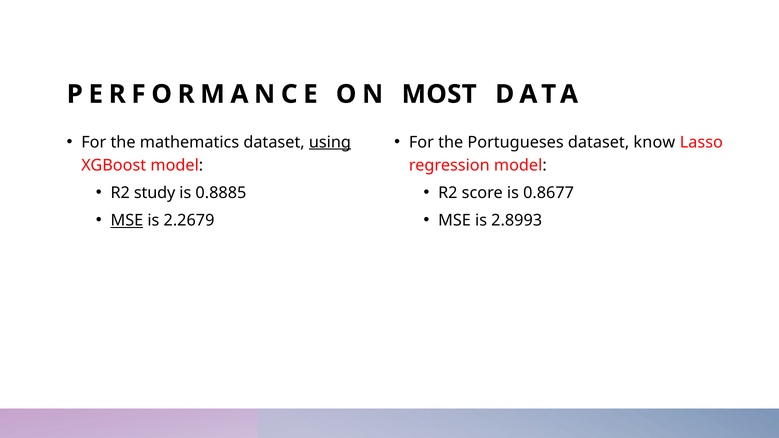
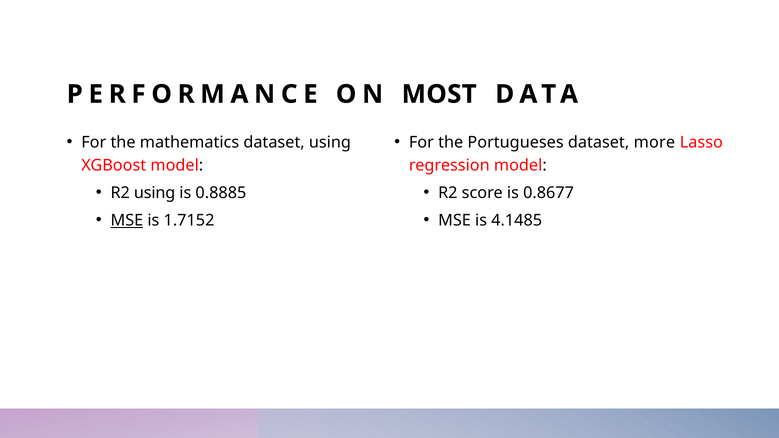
using at (330, 142) underline: present -> none
know: know -> more
R2 study: study -> using
2.2679: 2.2679 -> 1.7152
2.8993: 2.8993 -> 4.1485
